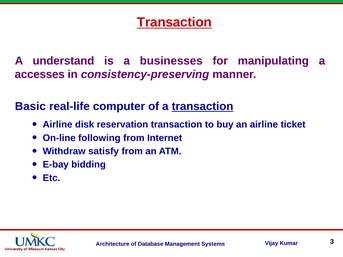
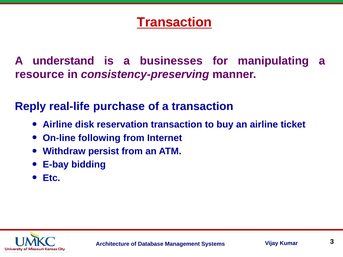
accesses: accesses -> resource
Basic: Basic -> Reply
computer: computer -> purchase
transaction at (202, 107) underline: present -> none
satisfy: satisfy -> persist
